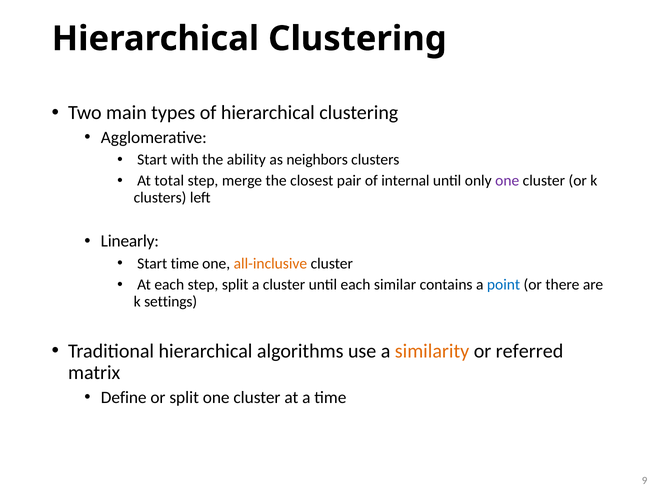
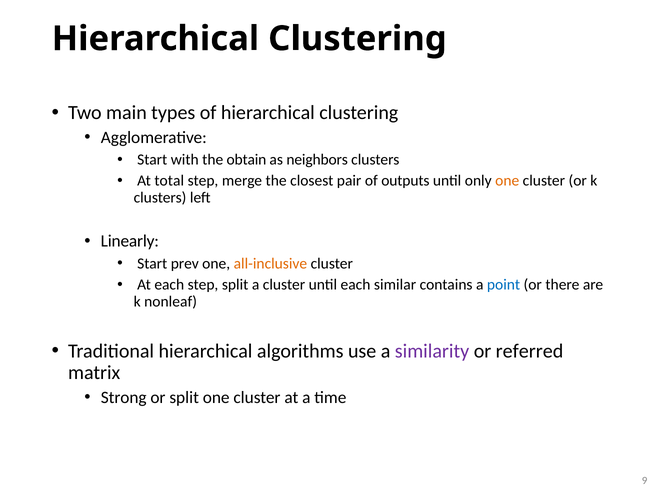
ability: ability -> obtain
internal: internal -> outputs
one at (507, 181) colour: purple -> orange
Start time: time -> prev
settings: settings -> nonleaf
similarity colour: orange -> purple
Define: Define -> Strong
